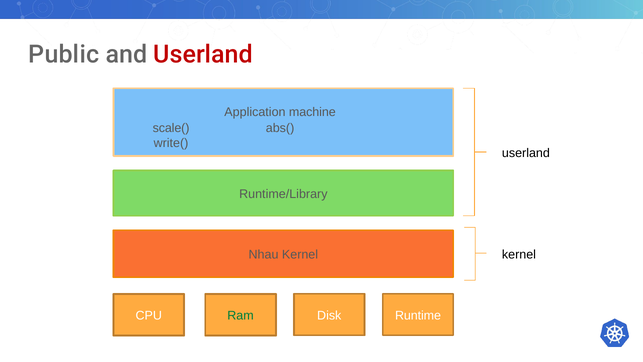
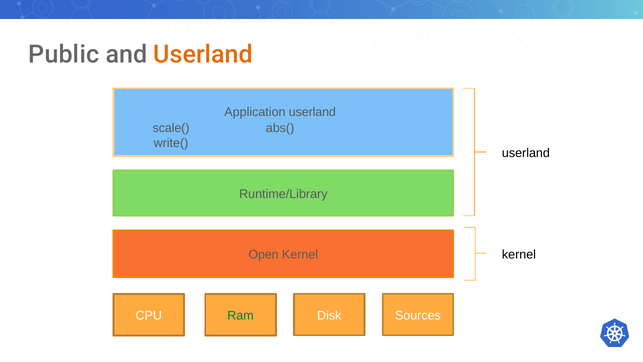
Userland at (203, 54) colour: red -> orange
Application machine: machine -> userland
Nhau: Nhau -> Open
Runtime: Runtime -> Sources
